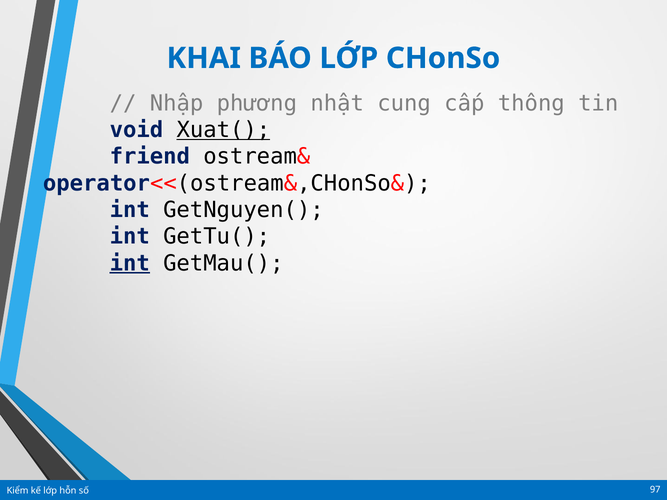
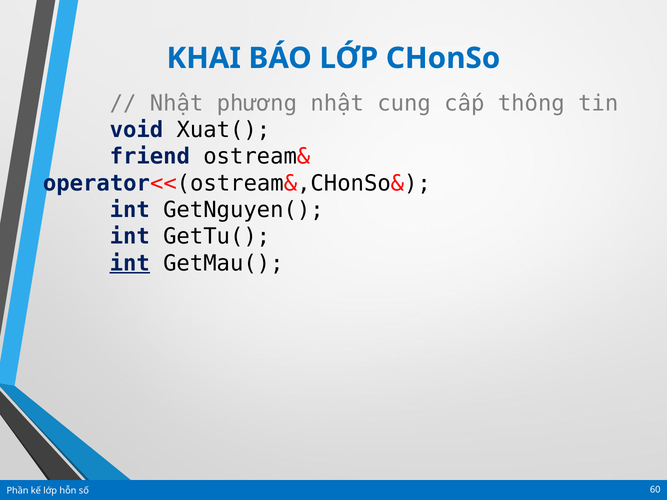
Nhập at (177, 103): Nhập -> Nhật
Xuat( underline: present -> none
Kiểm: Kiểm -> Phần
97: 97 -> 60
